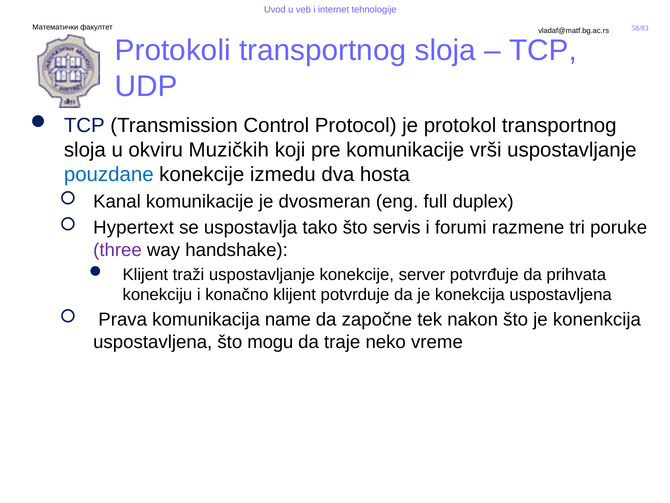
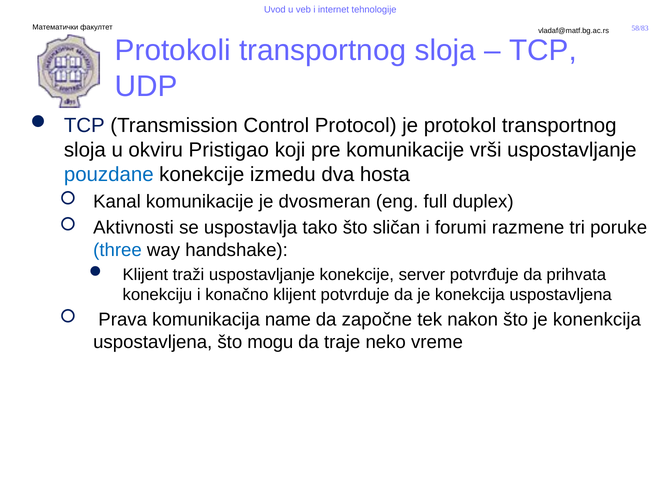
Muzičkih: Muzičkih -> Pristigao
Hypertext: Hypertext -> Aktivnosti
servis: servis -> sličan
three colour: purple -> blue
